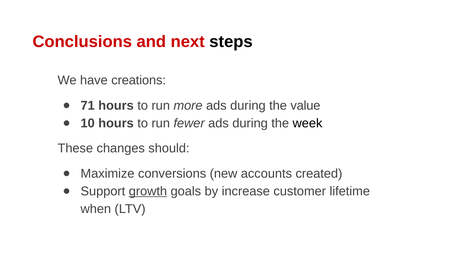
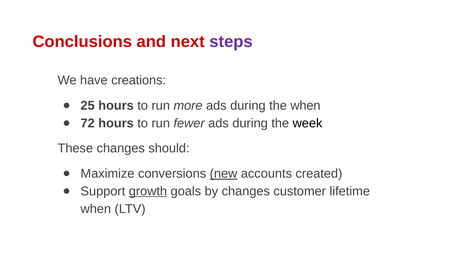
steps colour: black -> purple
71: 71 -> 25
the value: value -> when
10: 10 -> 72
new underline: none -> present
by increase: increase -> changes
